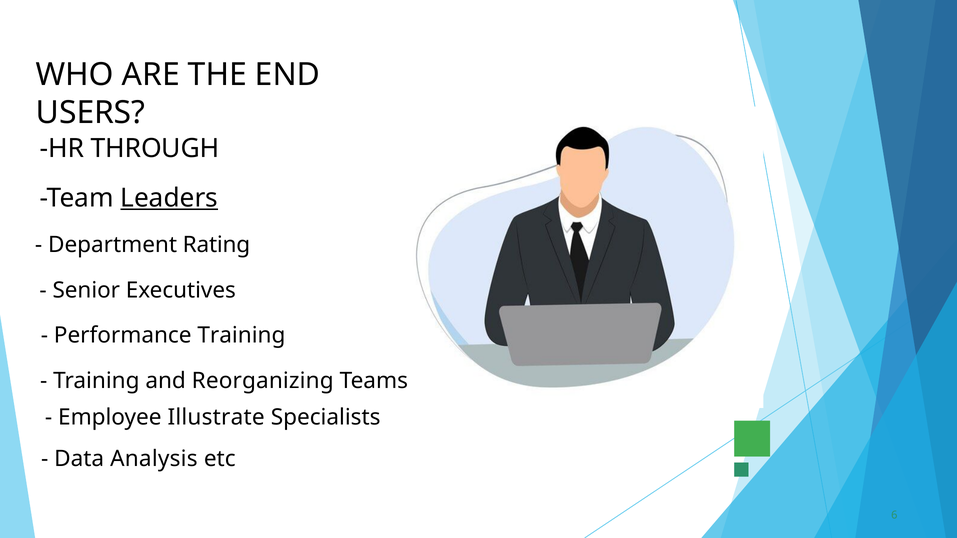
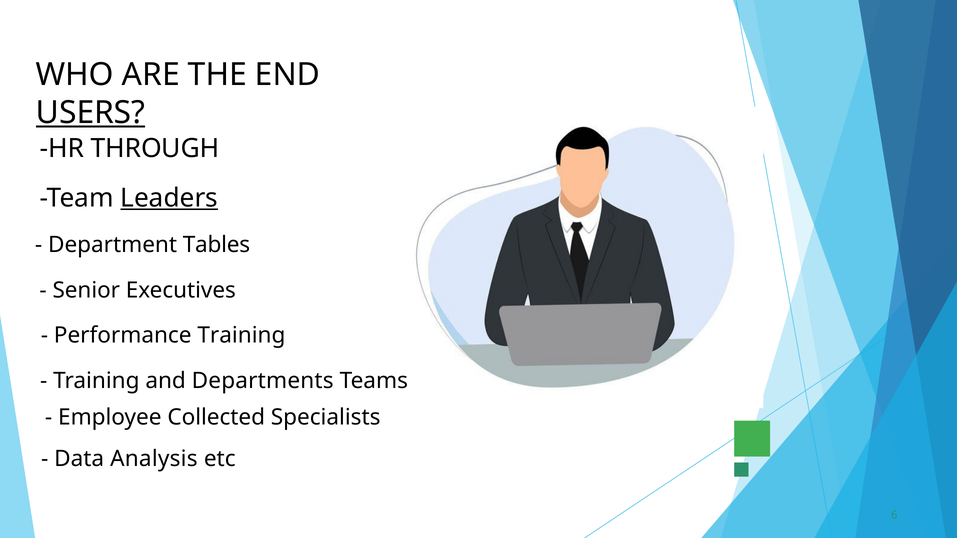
USERS underline: none -> present
Rating: Rating -> Tables
Reorganizing: Reorganizing -> Departments
Illustrate: Illustrate -> Collected
